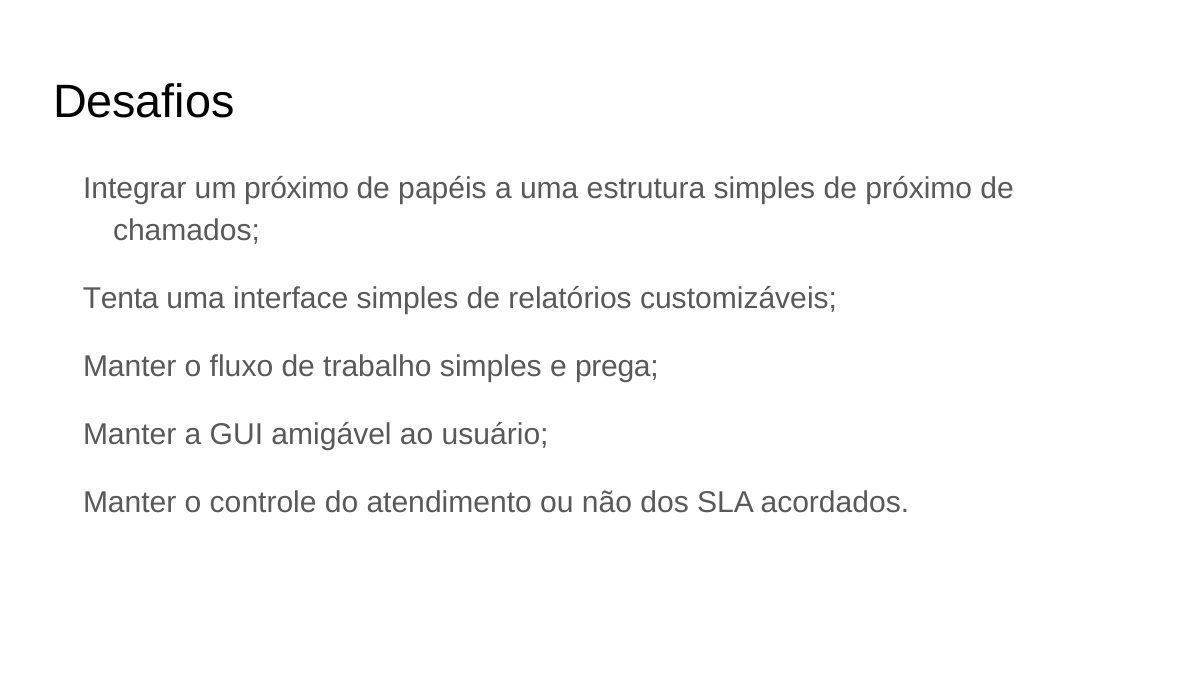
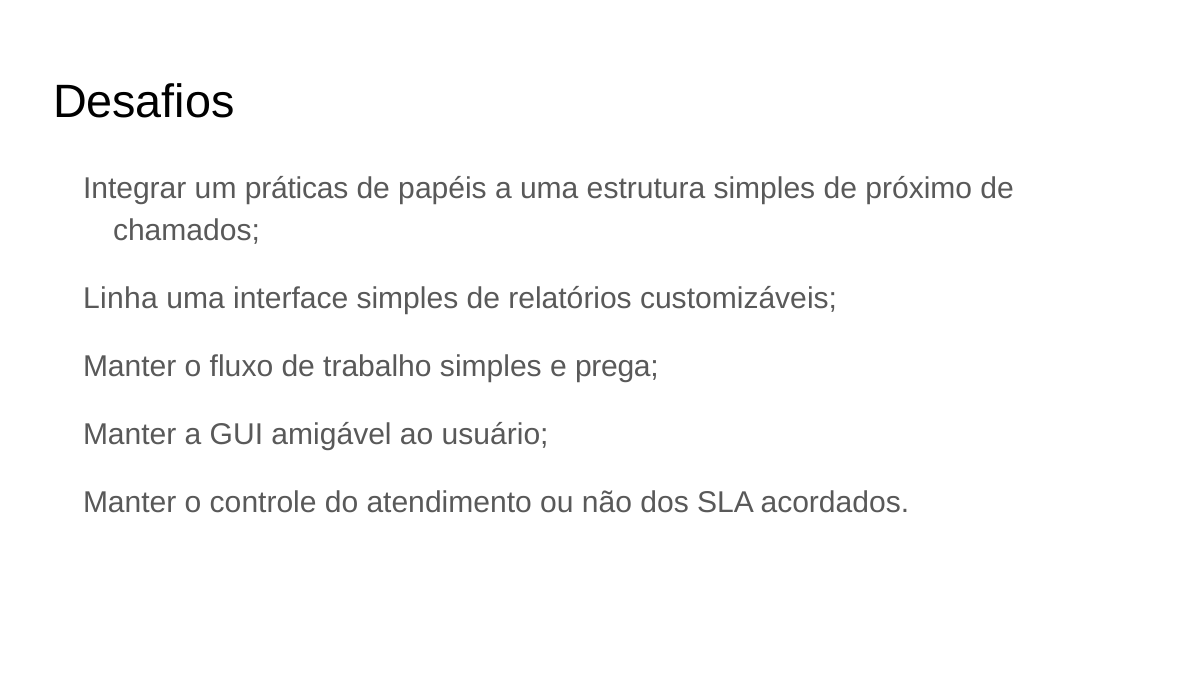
um próximo: próximo -> práticas
Tenta: Tenta -> Linha
